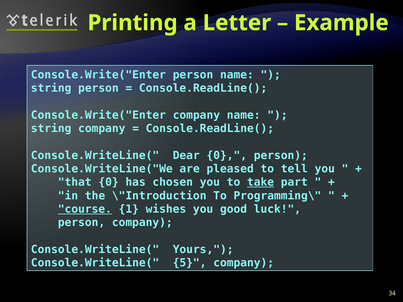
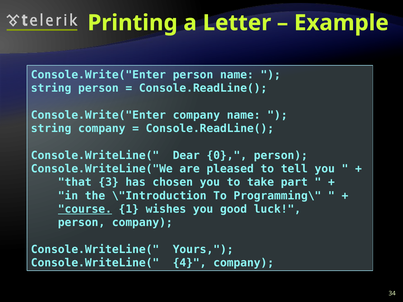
that 0: 0 -> 3
take underline: present -> none
5: 5 -> 4
